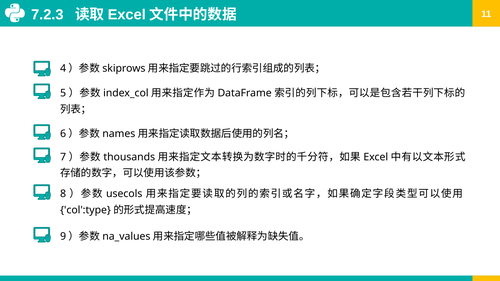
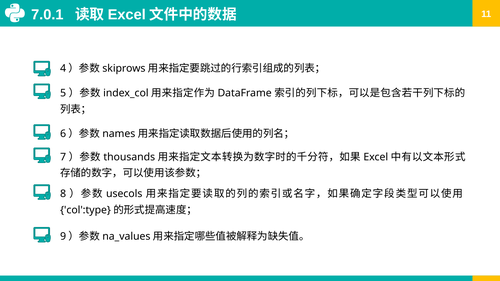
7.2.3: 7.2.3 -> 7.0.1
